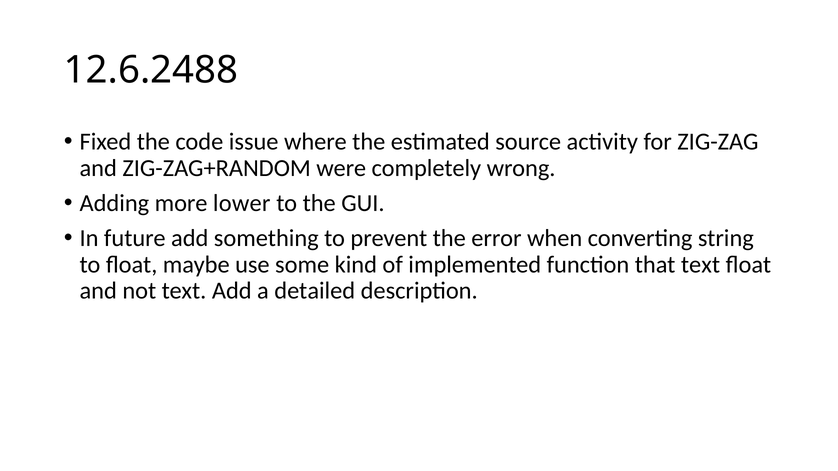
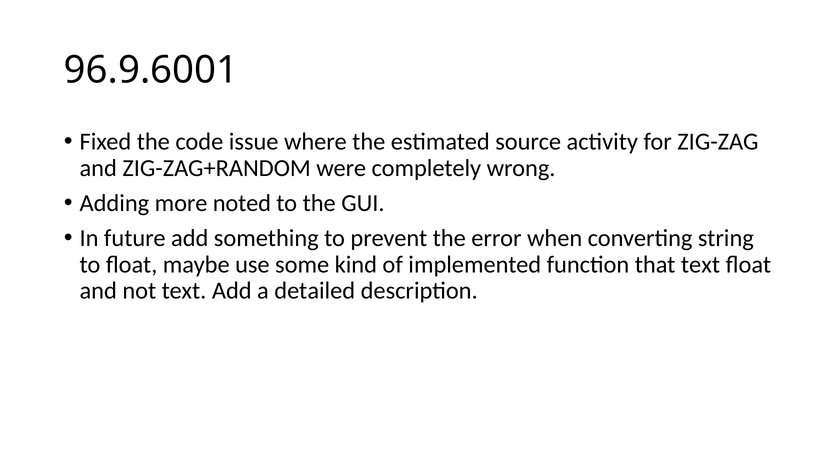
12.6.2488: 12.6.2488 -> 96.9.6001
lower: lower -> noted
